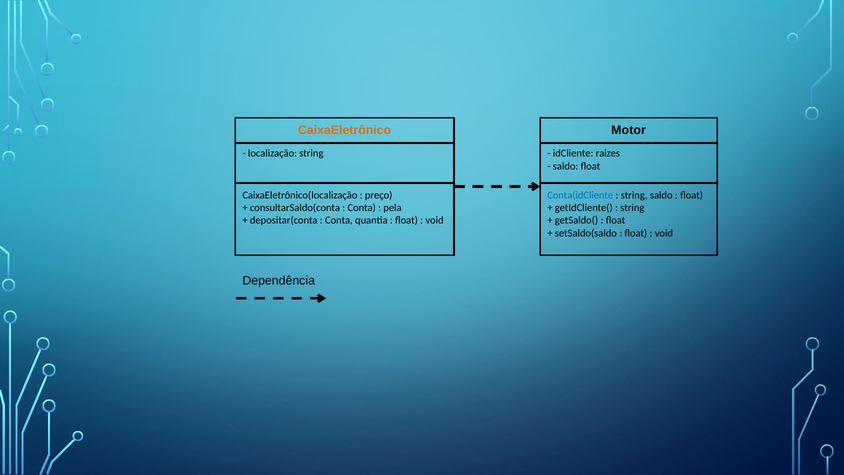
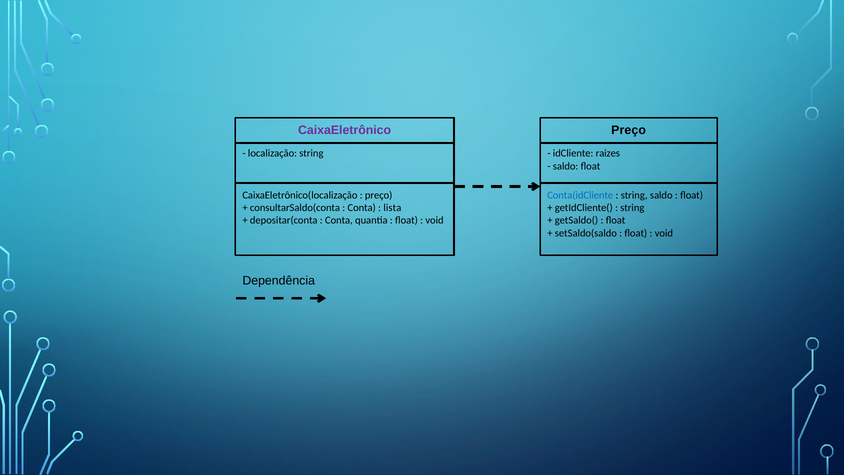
CaixaEletrônico colour: orange -> purple
Motor at (629, 130): Motor -> Preço
pela: pela -> lista
